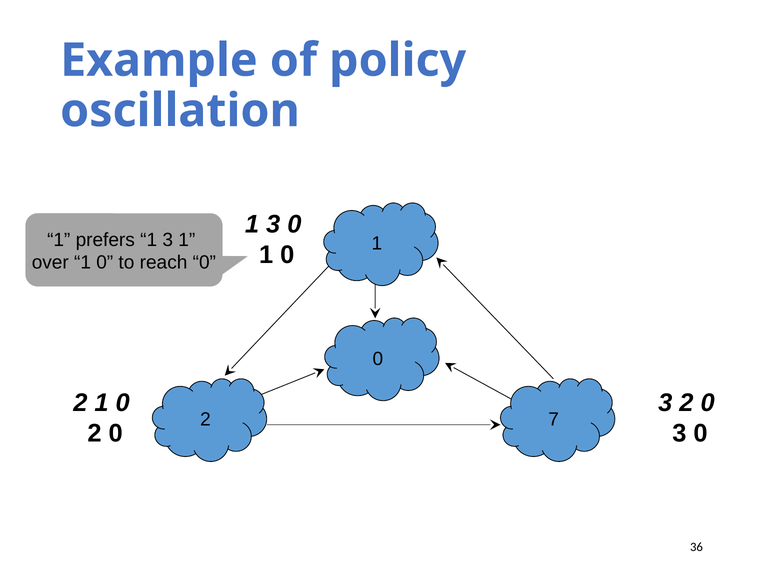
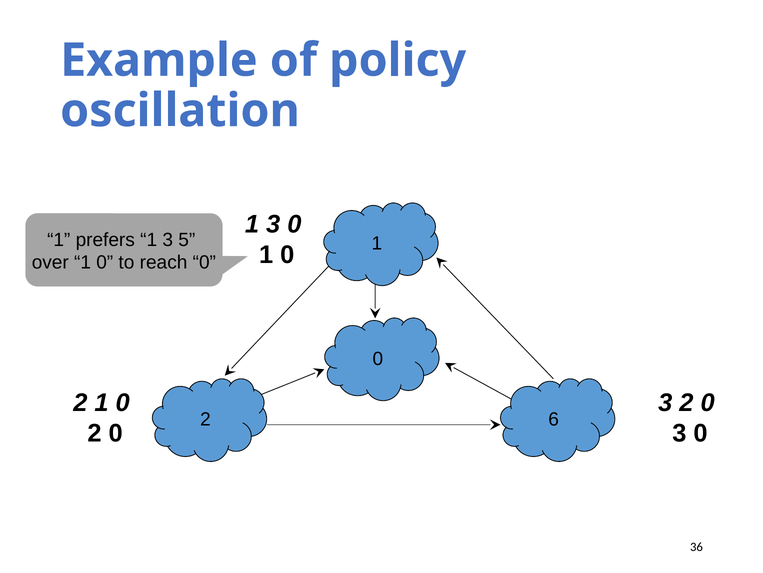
3 1: 1 -> 5
7: 7 -> 6
